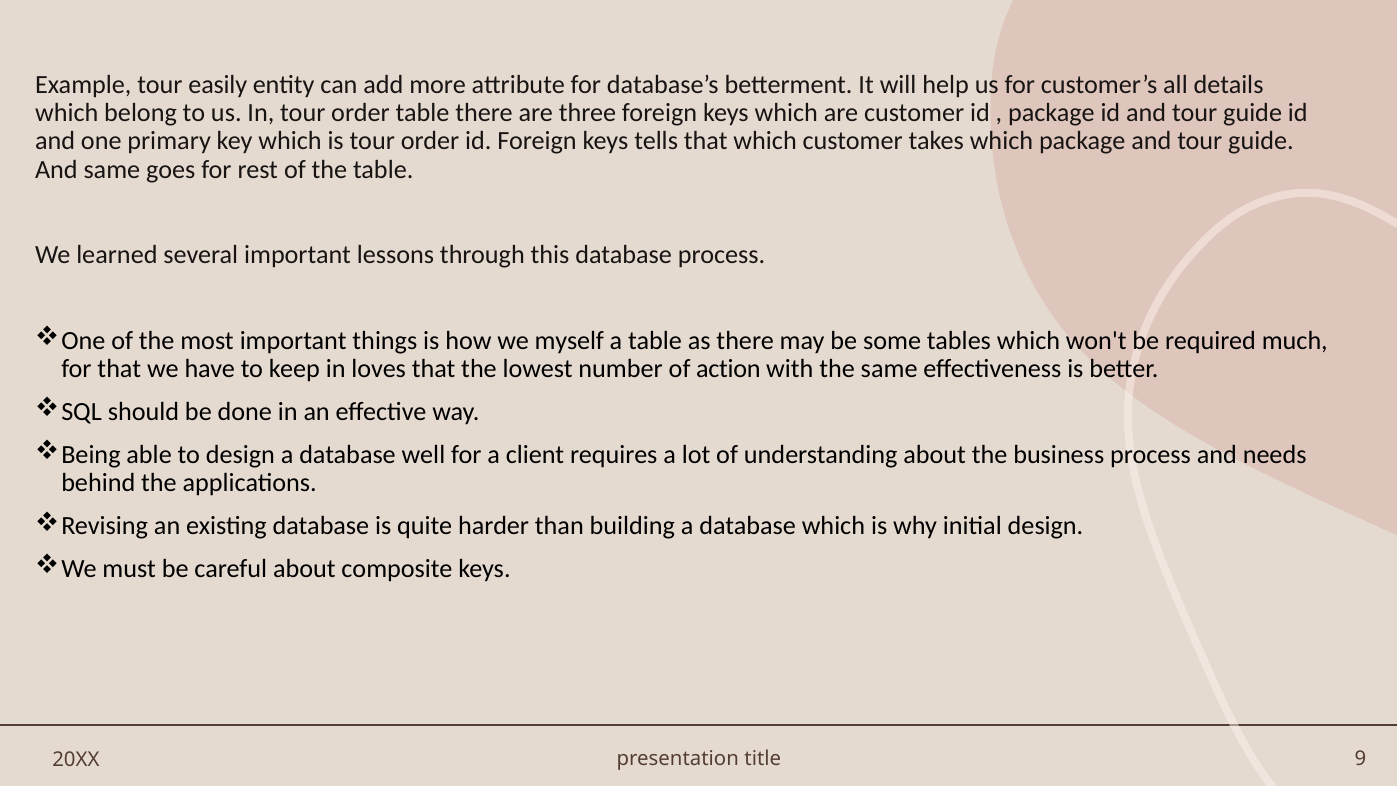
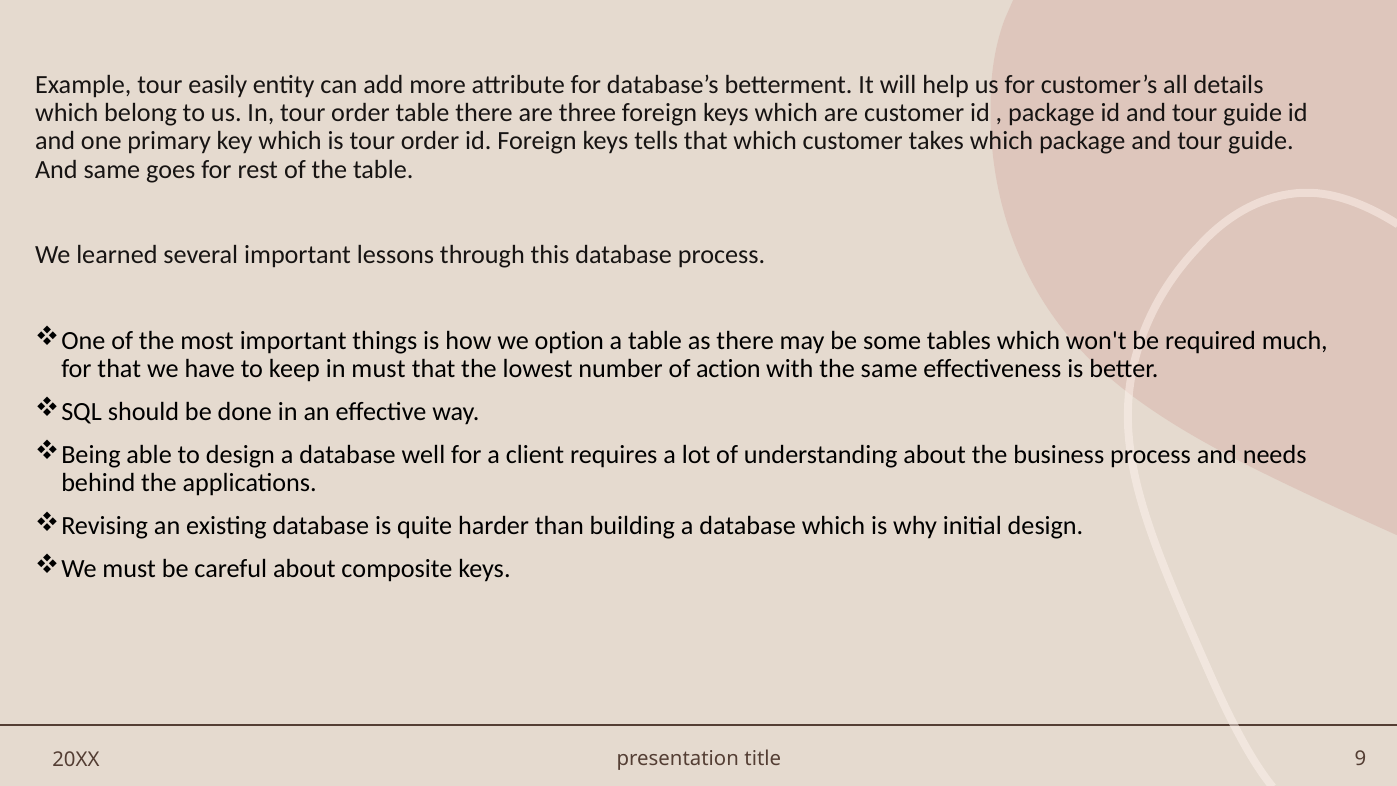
myself: myself -> option
in loves: loves -> must
